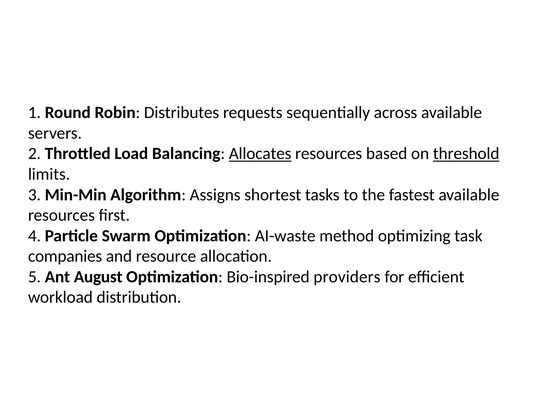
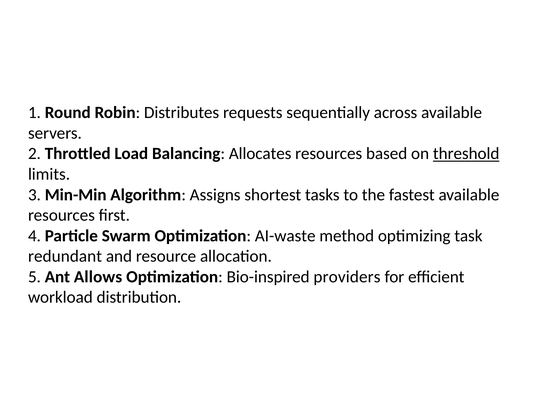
Allocates underline: present -> none
companies: companies -> redundant
August: August -> Allows
